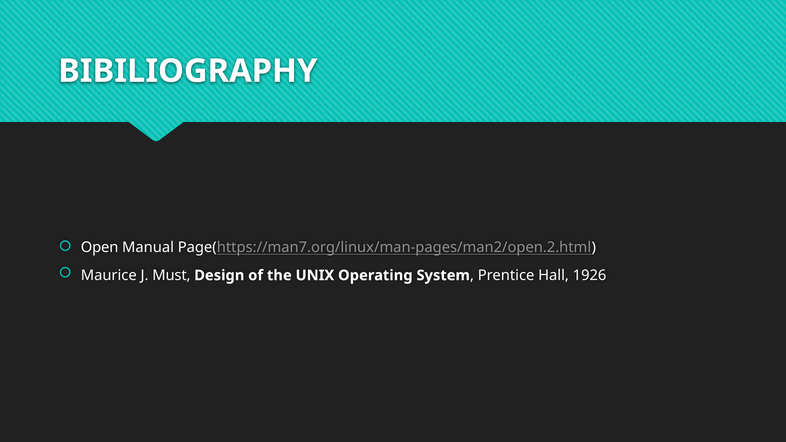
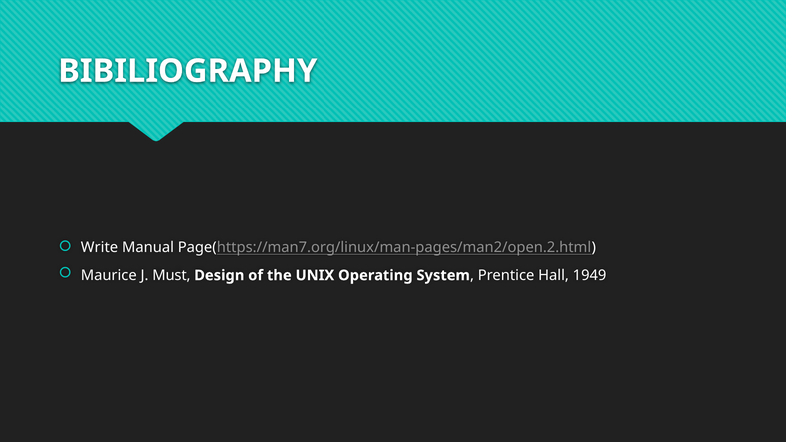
Open: Open -> Write
1926: 1926 -> 1949
